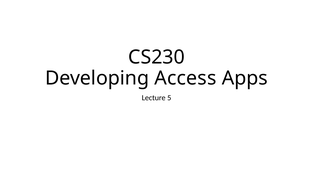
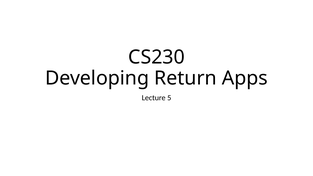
Access: Access -> Return
